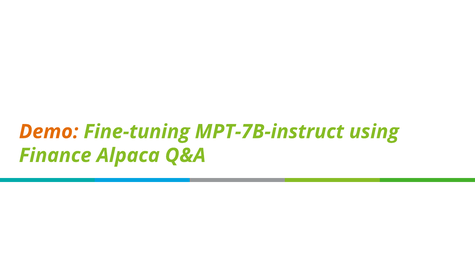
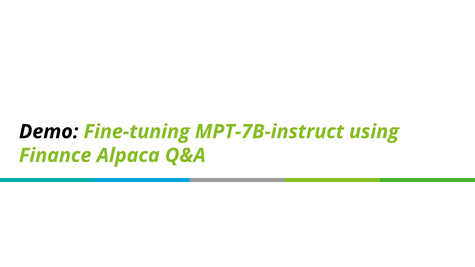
Demo colour: orange -> black
